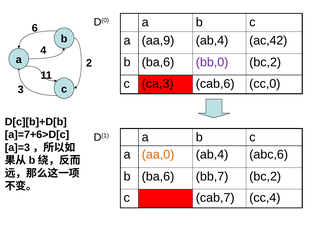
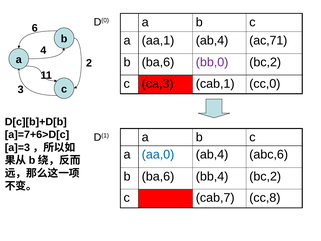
aa,9: aa,9 -> aa,1
ac,42: ac,42 -> ac,71
cab,6: cab,6 -> cab,1
aa,0 colour: orange -> blue
bb,7: bb,7 -> bb,4
cc,4: cc,4 -> cc,8
